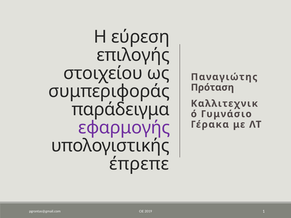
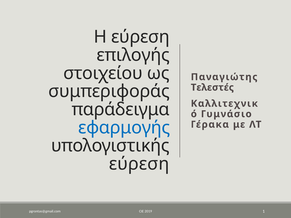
Πρόταση: Πρόταση -> Τελεστές
εφαρμογής colour: purple -> blue
έπρεπε at (139, 164): έπρεπε -> εύρεση
